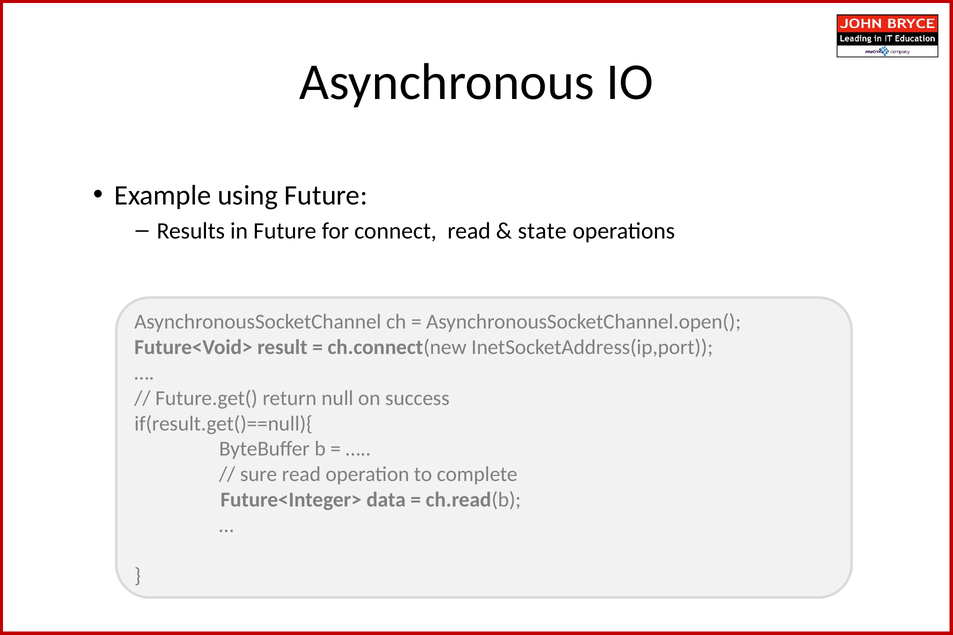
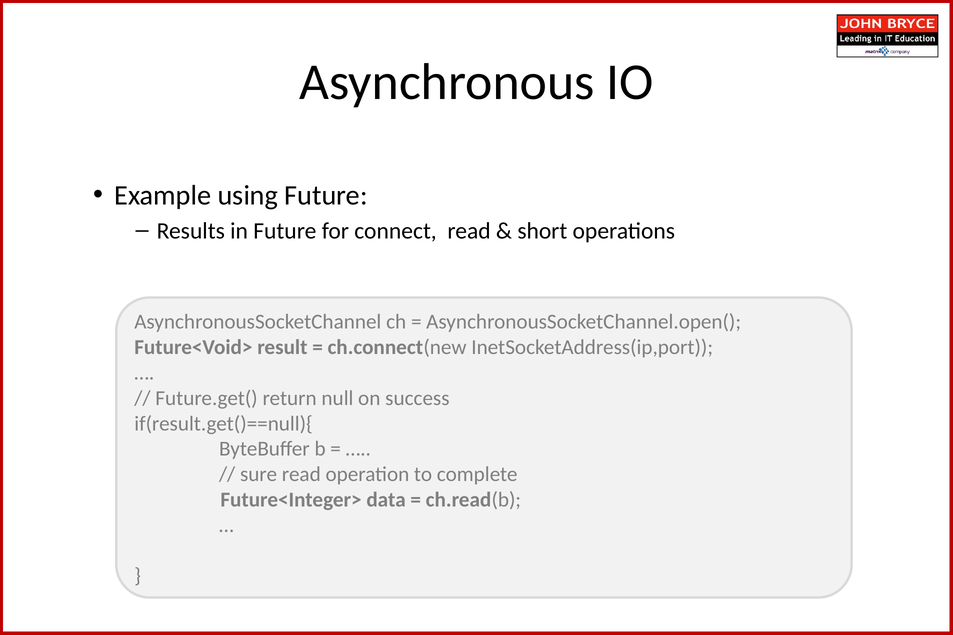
state: state -> short
